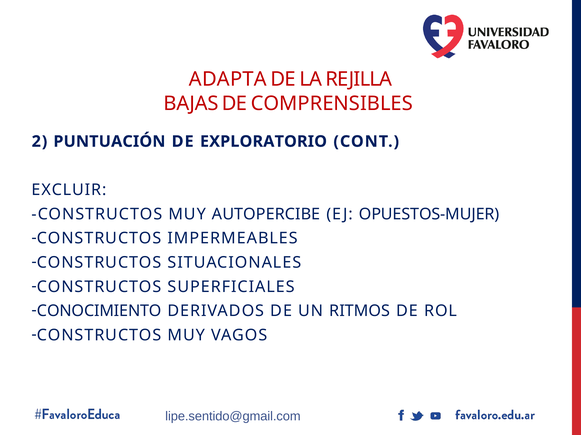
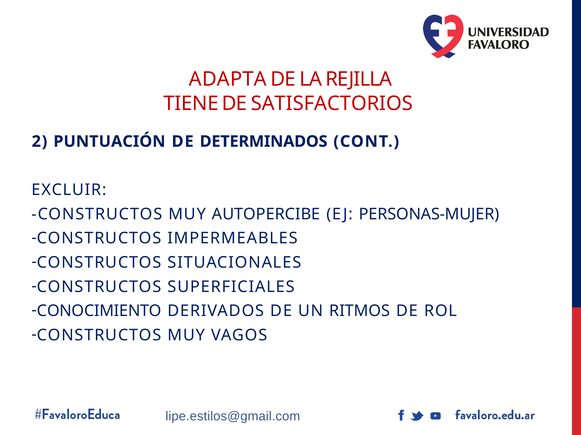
BAJAS: BAJAS -> TIENE
COMPRENSIBLES: COMPRENSIBLES -> SATISFACTORIOS
EXPLORATORIO: EXPLORATORIO -> DETERMINADOS
OPUESTOS-MUJER: OPUESTOS-MUJER -> PERSONAS-MUJER
lipe.sentido@gmail.com: lipe.sentido@gmail.com -> lipe.estilos@gmail.com
